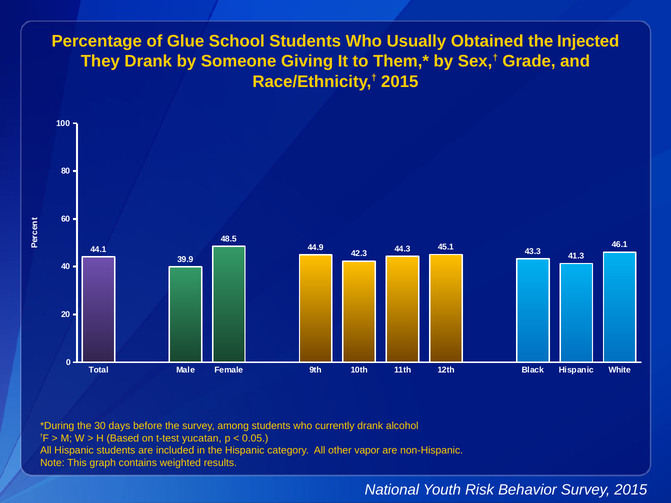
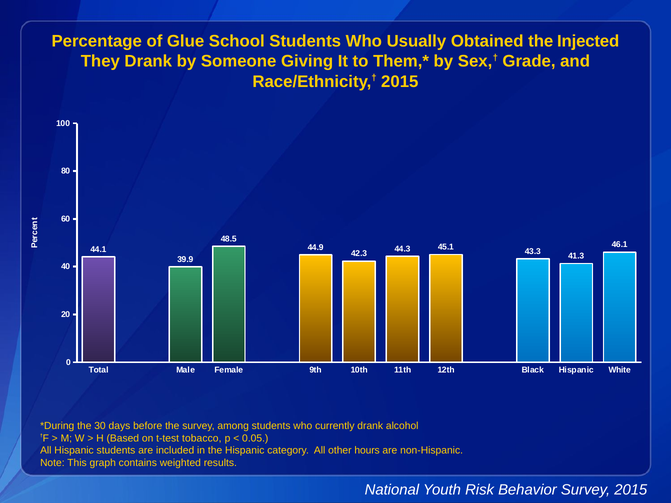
yucatan: yucatan -> tobacco
vapor: vapor -> hours
